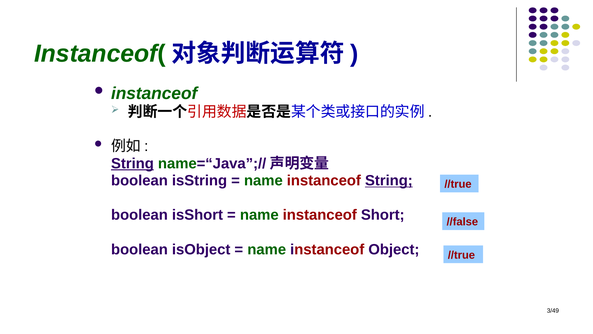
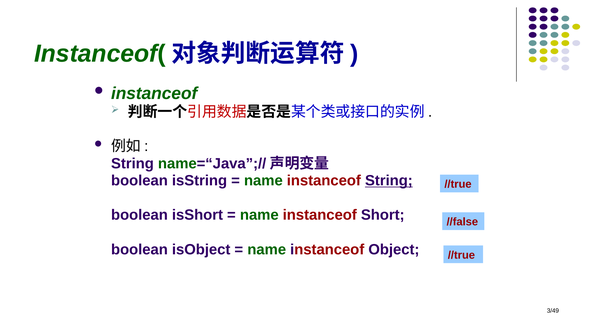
String at (132, 163) underline: present -> none
